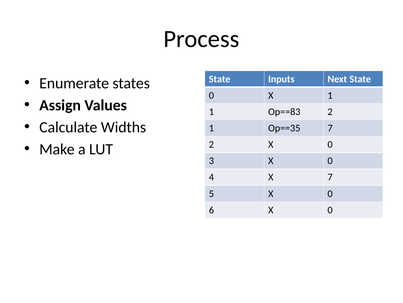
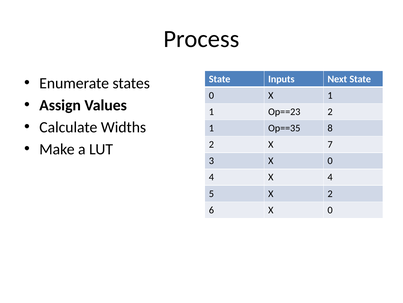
Op==83: Op==83 -> Op==23
Op==35 7: 7 -> 8
2 X 0: 0 -> 7
X 7: 7 -> 4
5 X 0: 0 -> 2
